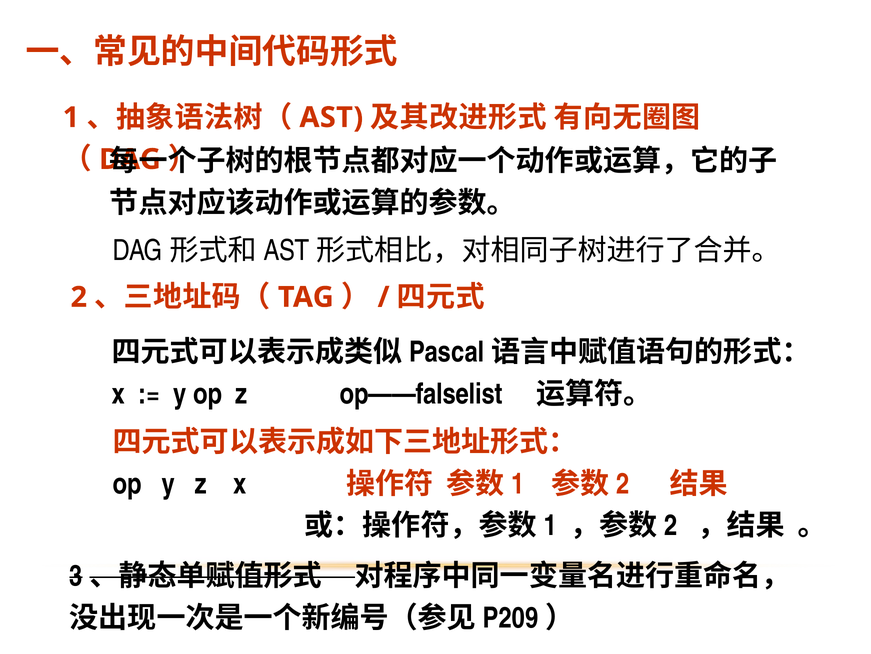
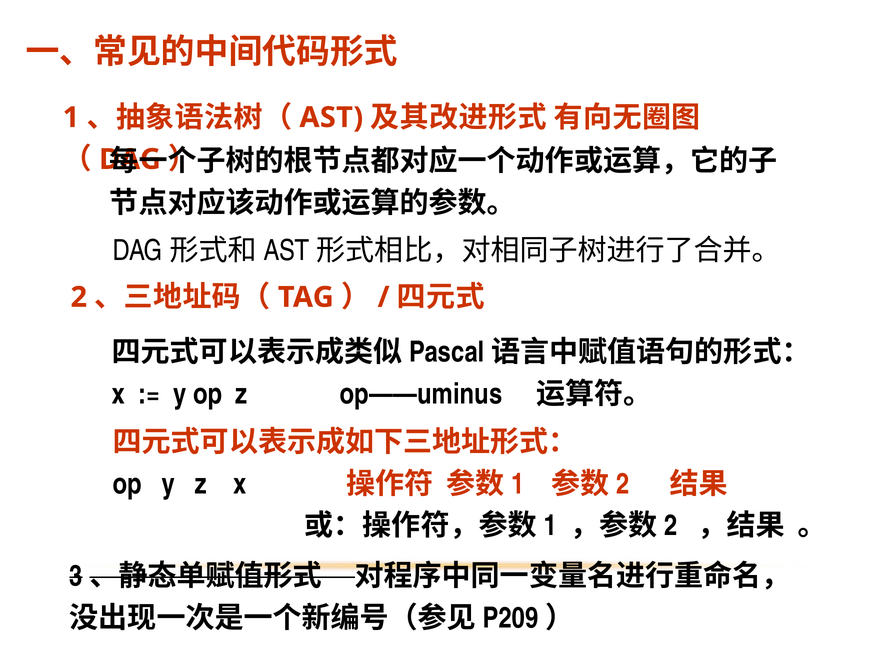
op——falselist: op——falselist -> op——uminus
